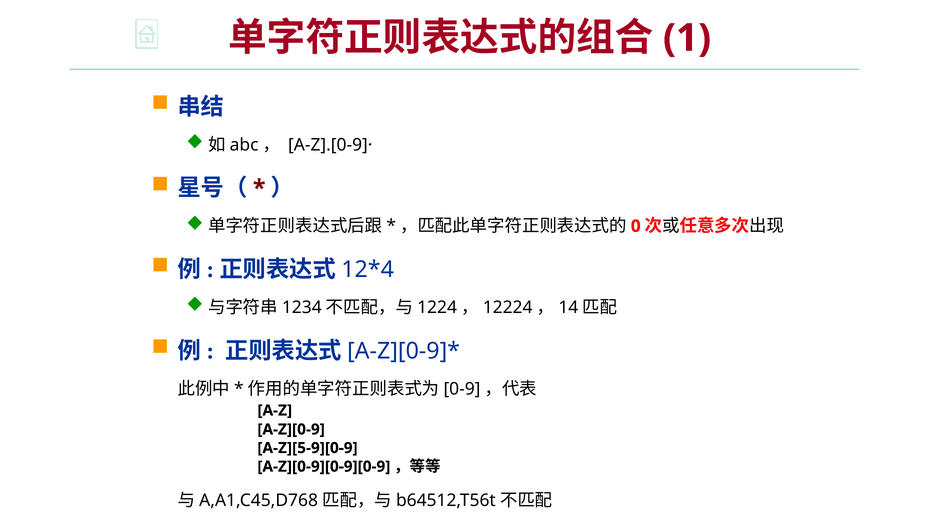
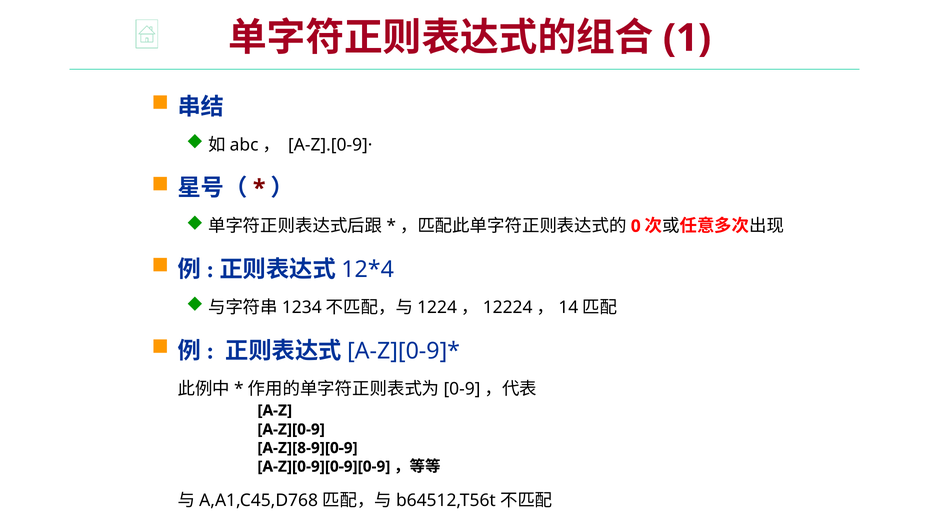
A-Z][5-9][0-9: A-Z][5-9][0-9 -> A-Z][8-9][0-9
